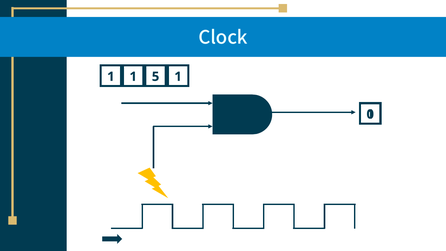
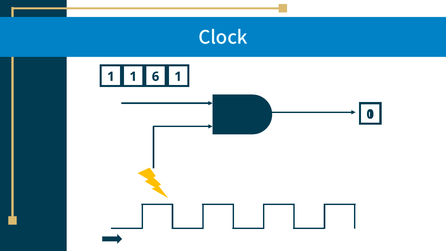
5: 5 -> 6
